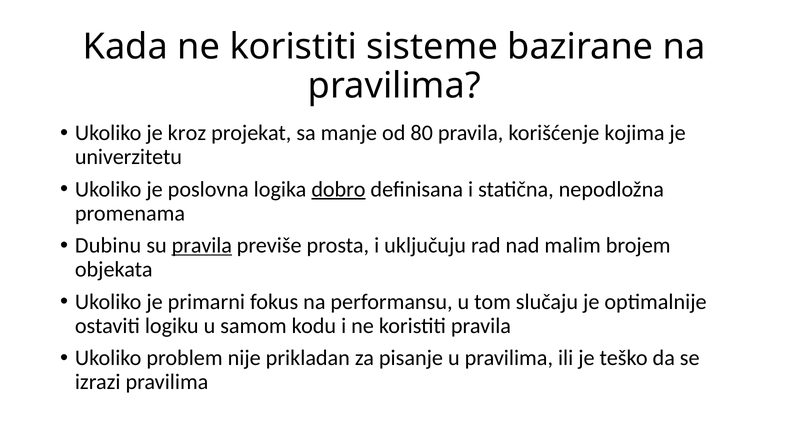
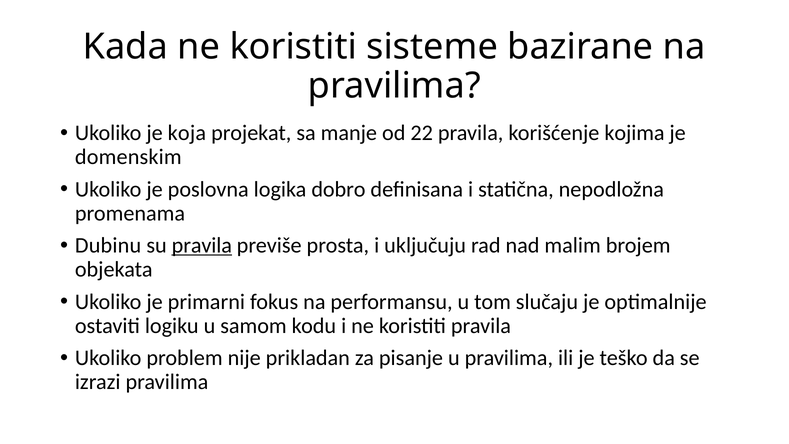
kroz: kroz -> koja
80: 80 -> 22
univerzitetu: univerzitetu -> domenskim
dobro underline: present -> none
